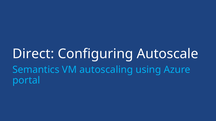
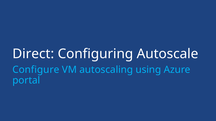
Semantics: Semantics -> Configure
